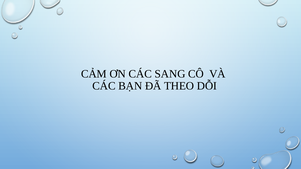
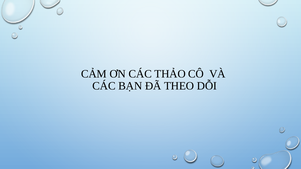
SANG: SANG -> THẢO
